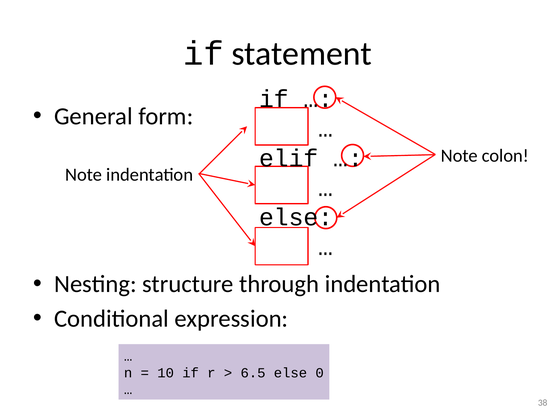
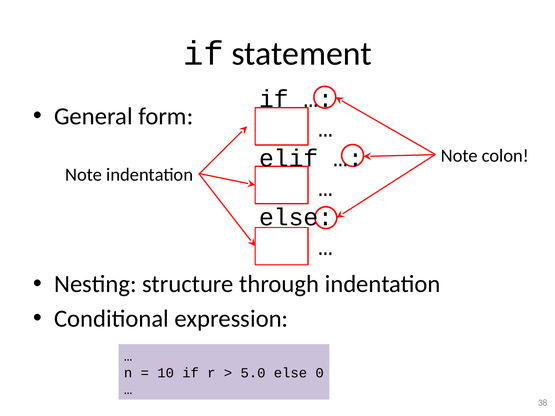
6.5: 6.5 -> 5.0
